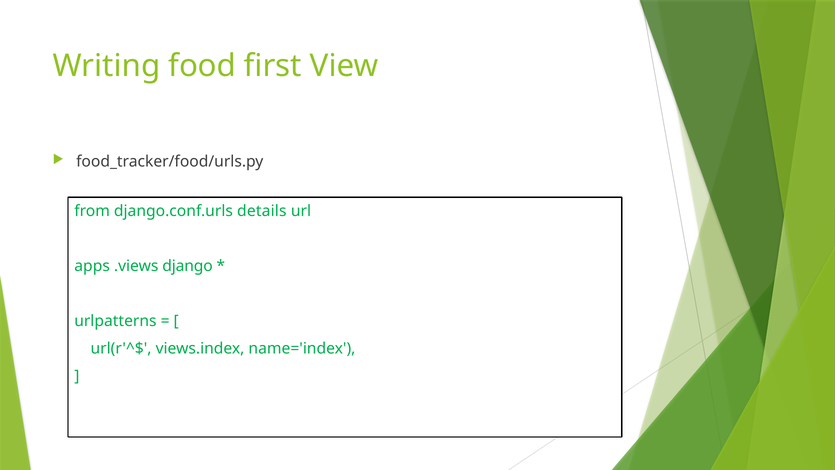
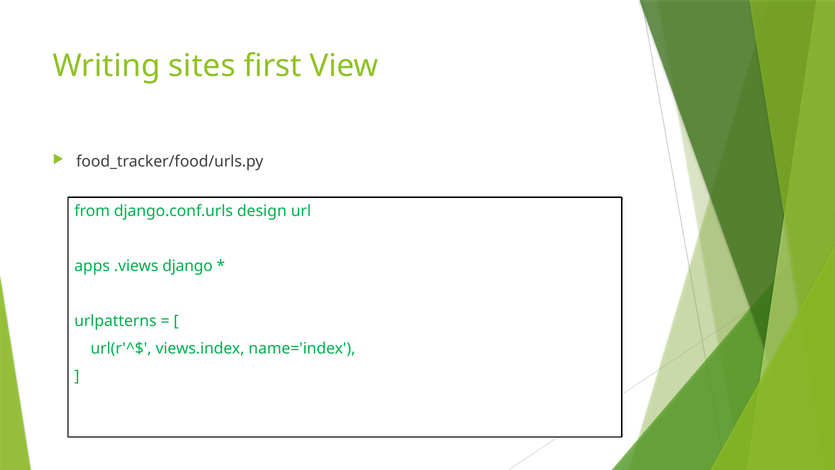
food: food -> sites
details: details -> design
